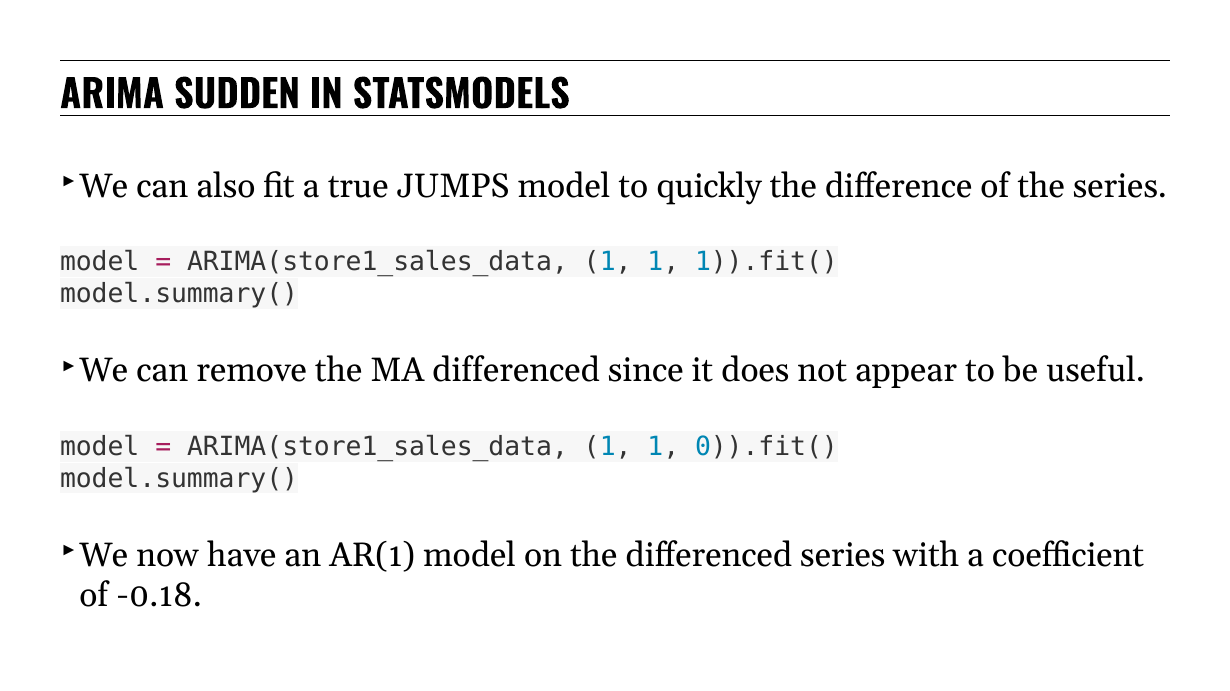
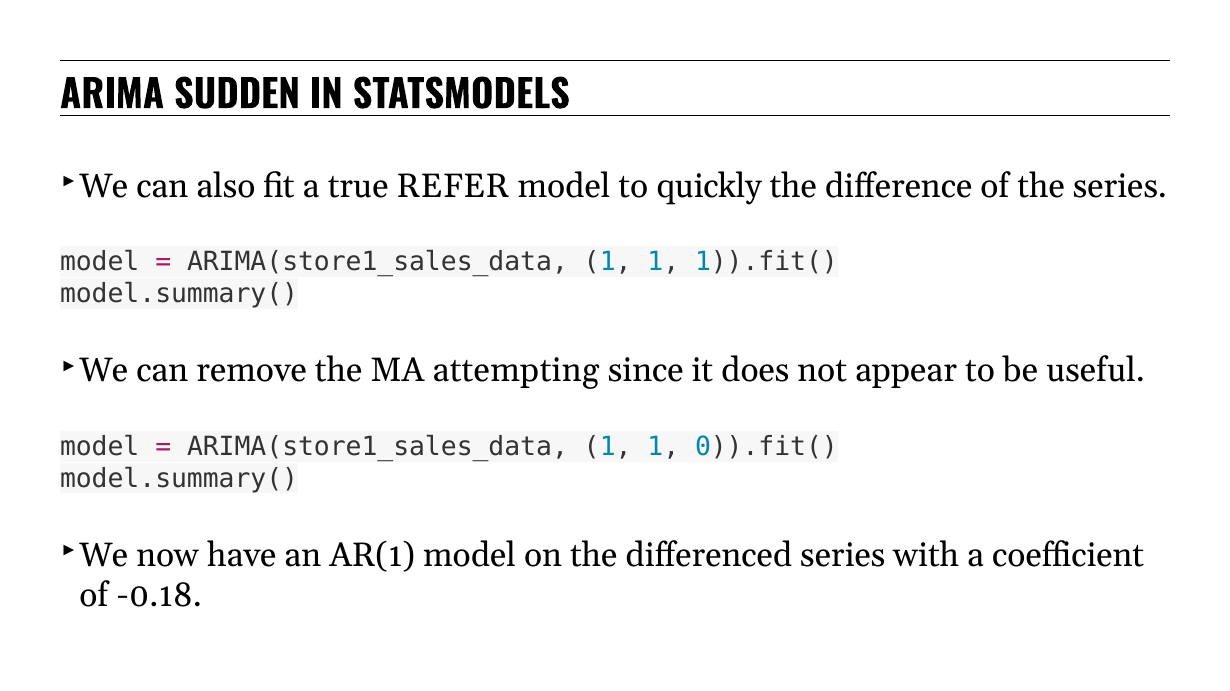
JUMPS: JUMPS -> REFER
MA differenced: differenced -> attempting
